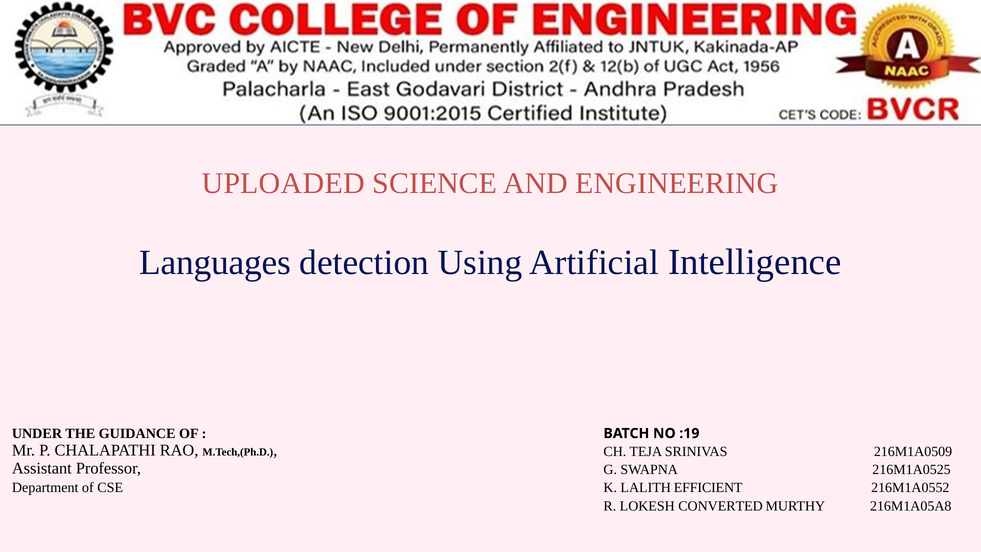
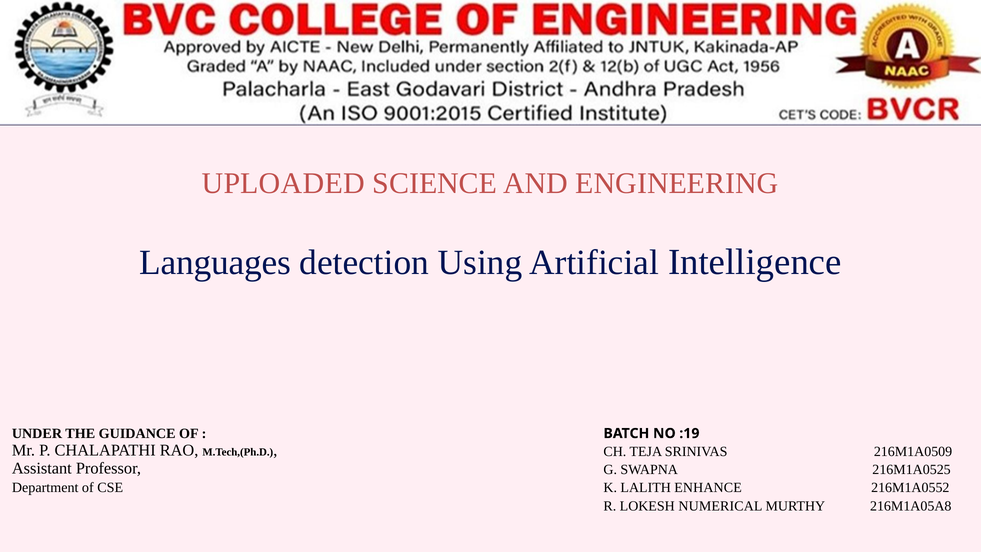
EFFICIENT: EFFICIENT -> ENHANCE
CONVERTED: CONVERTED -> NUMERICAL
